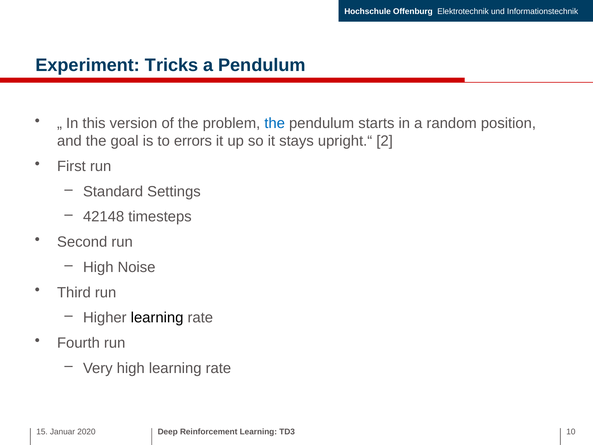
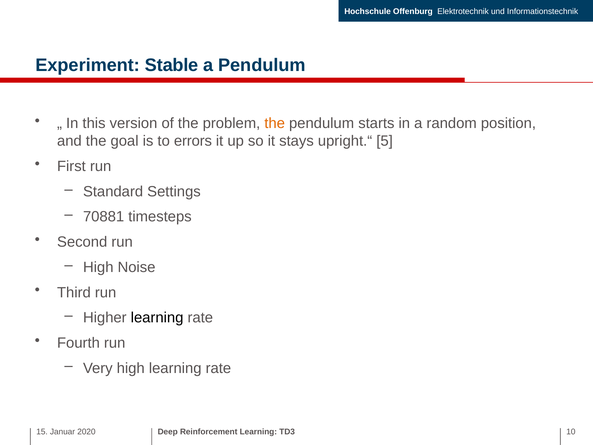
Tricks: Tricks -> Stable
the at (275, 123) colour: blue -> orange
2: 2 -> 5
42148: 42148 -> 70881
